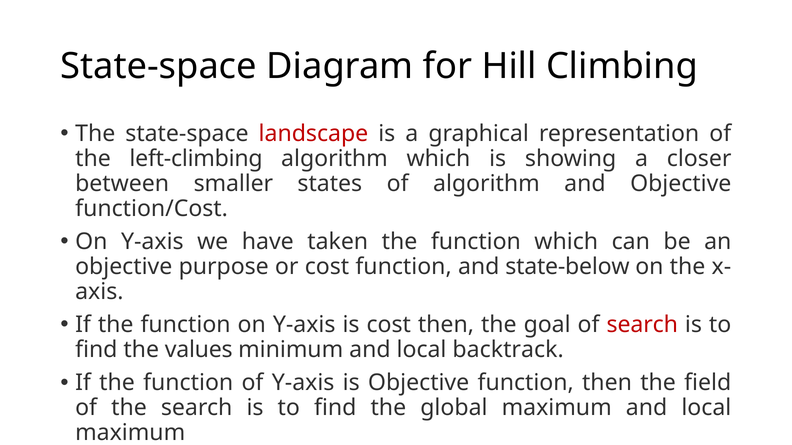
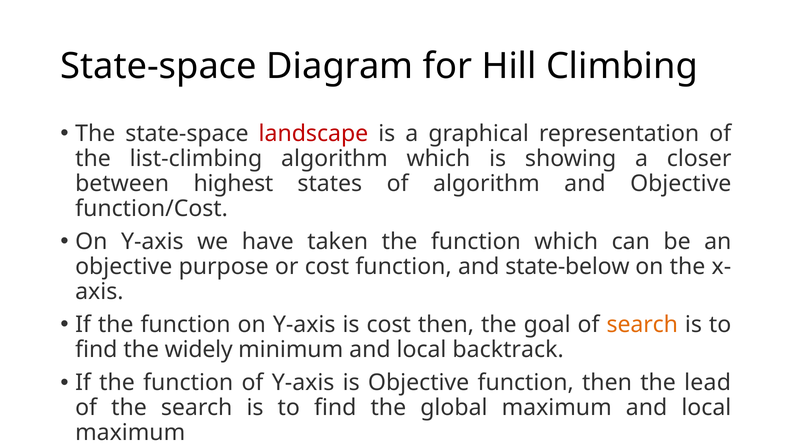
left-climbing: left-climbing -> list-climbing
smaller: smaller -> highest
search at (642, 325) colour: red -> orange
values: values -> widely
field: field -> lead
